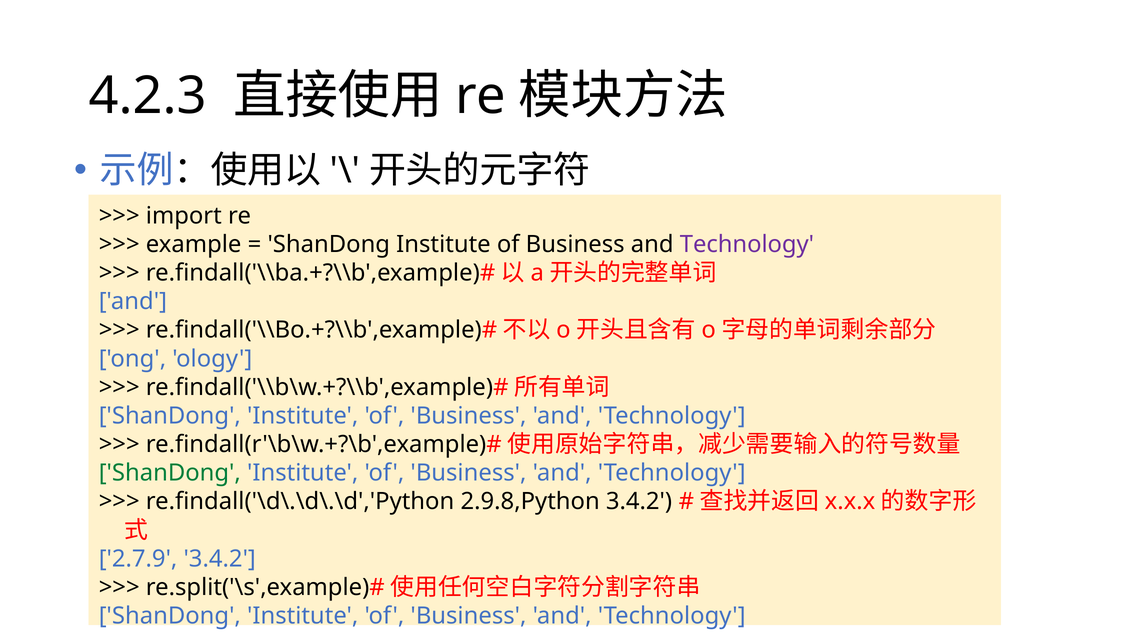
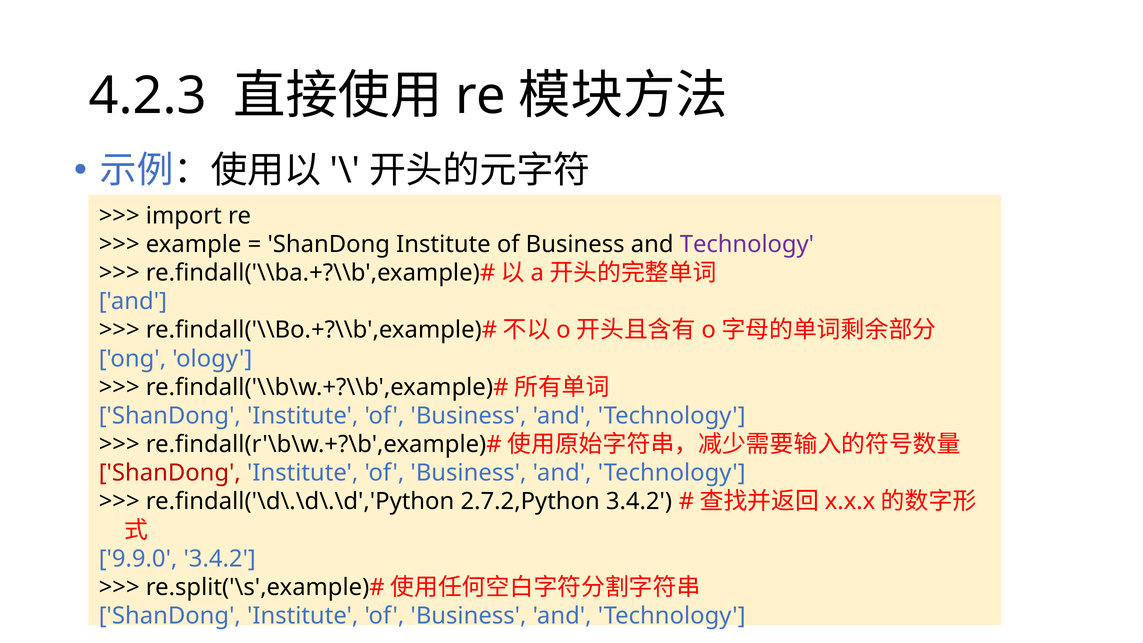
ShanDong at (170, 473) colour: green -> red
2.9.8,Python: 2.9.8,Python -> 2.7.2,Python
2.7.9: 2.7.9 -> 9.9.0
